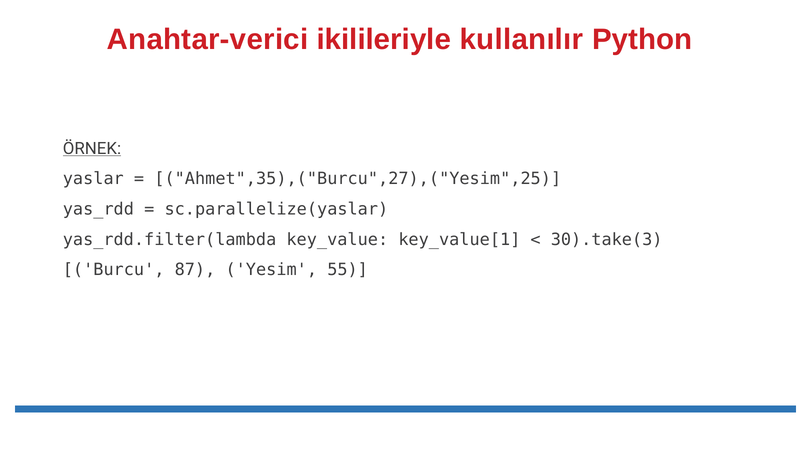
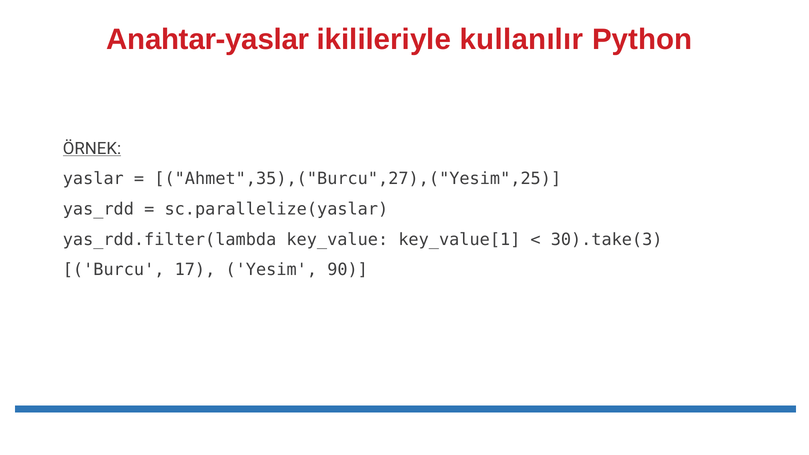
Anahtar-verici: Anahtar-verici -> Anahtar-yaslar
87: 87 -> 17
55: 55 -> 90
